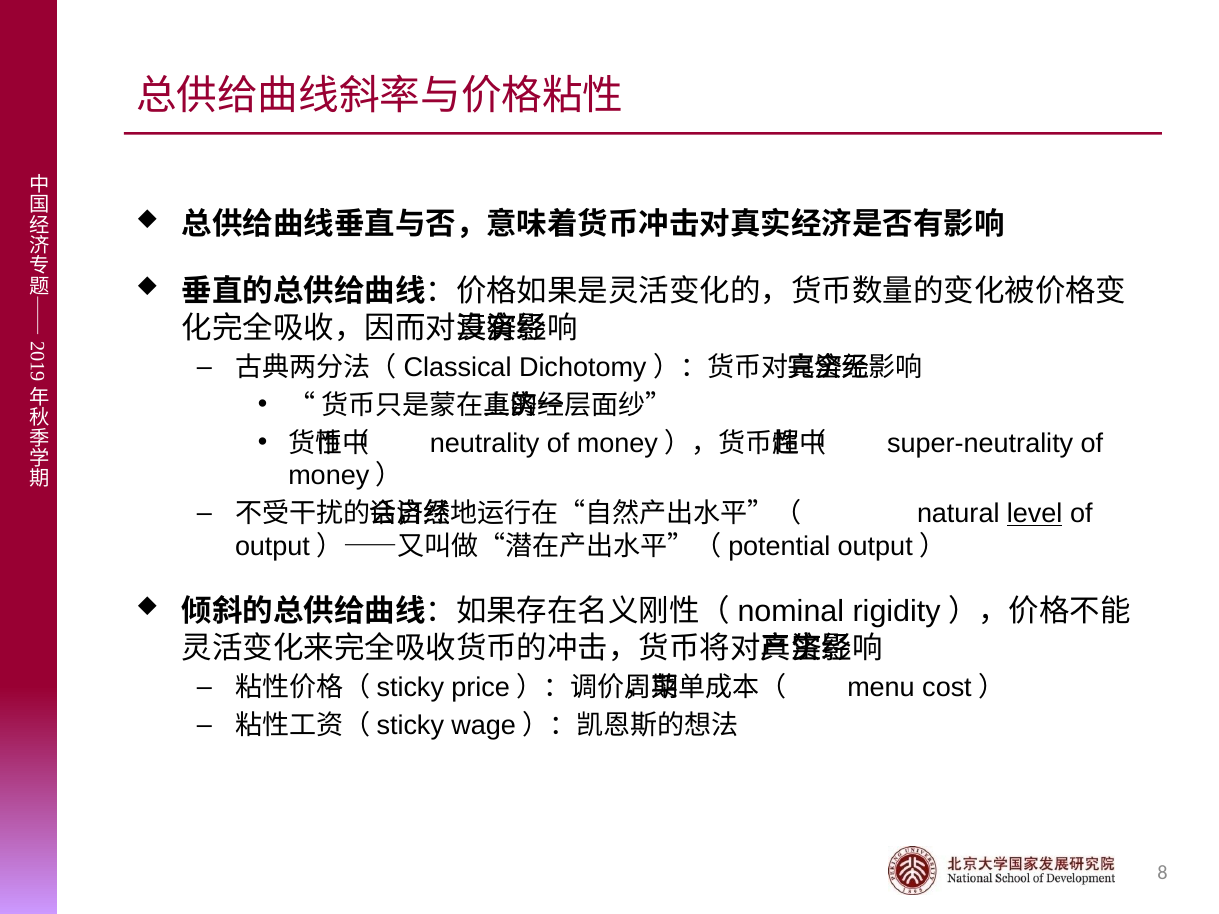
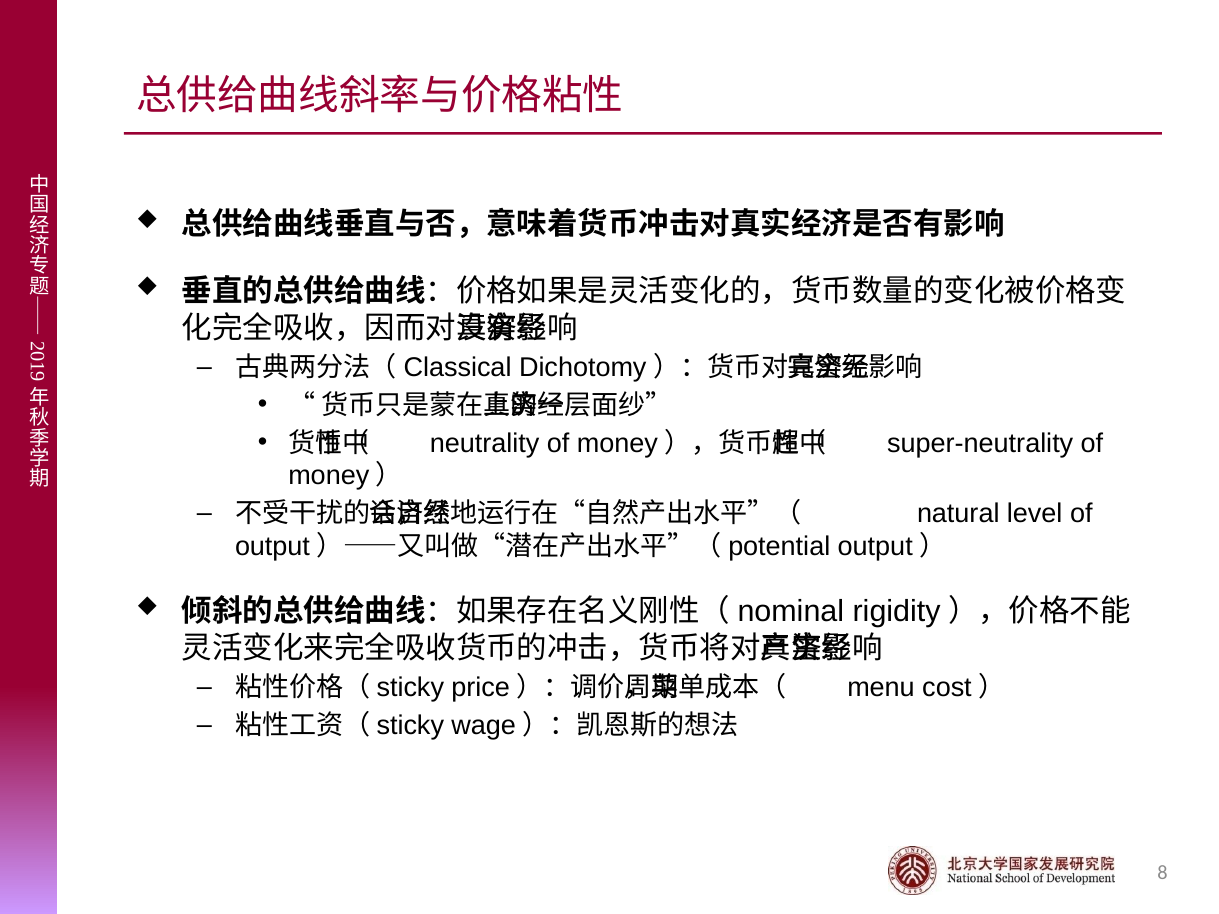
level underline: present -> none
